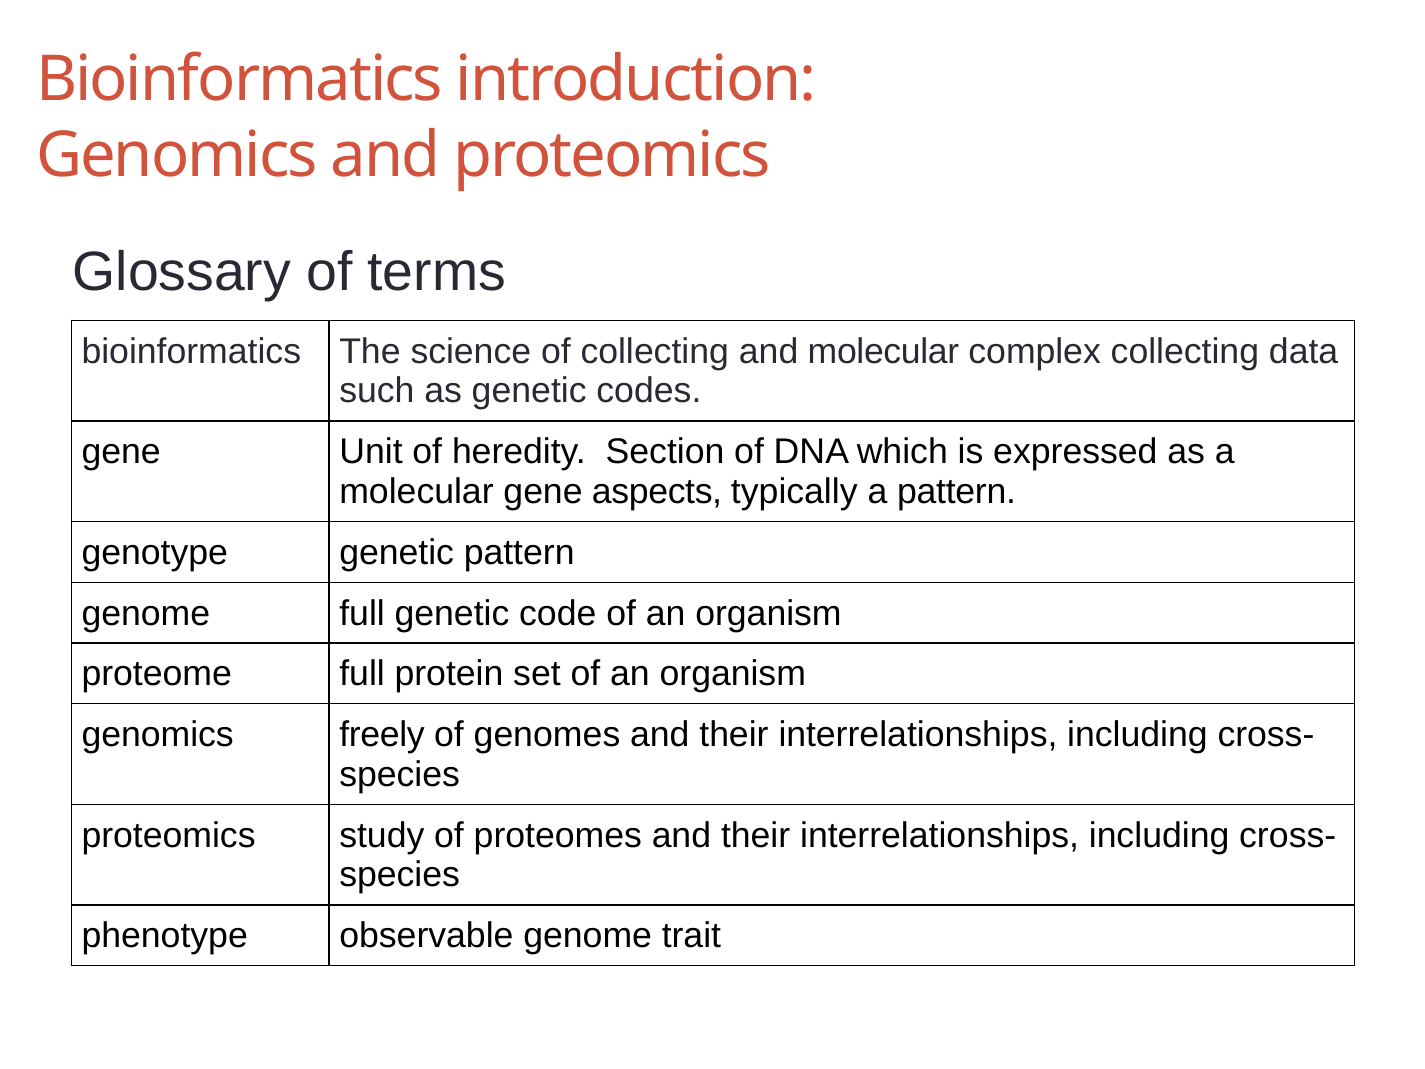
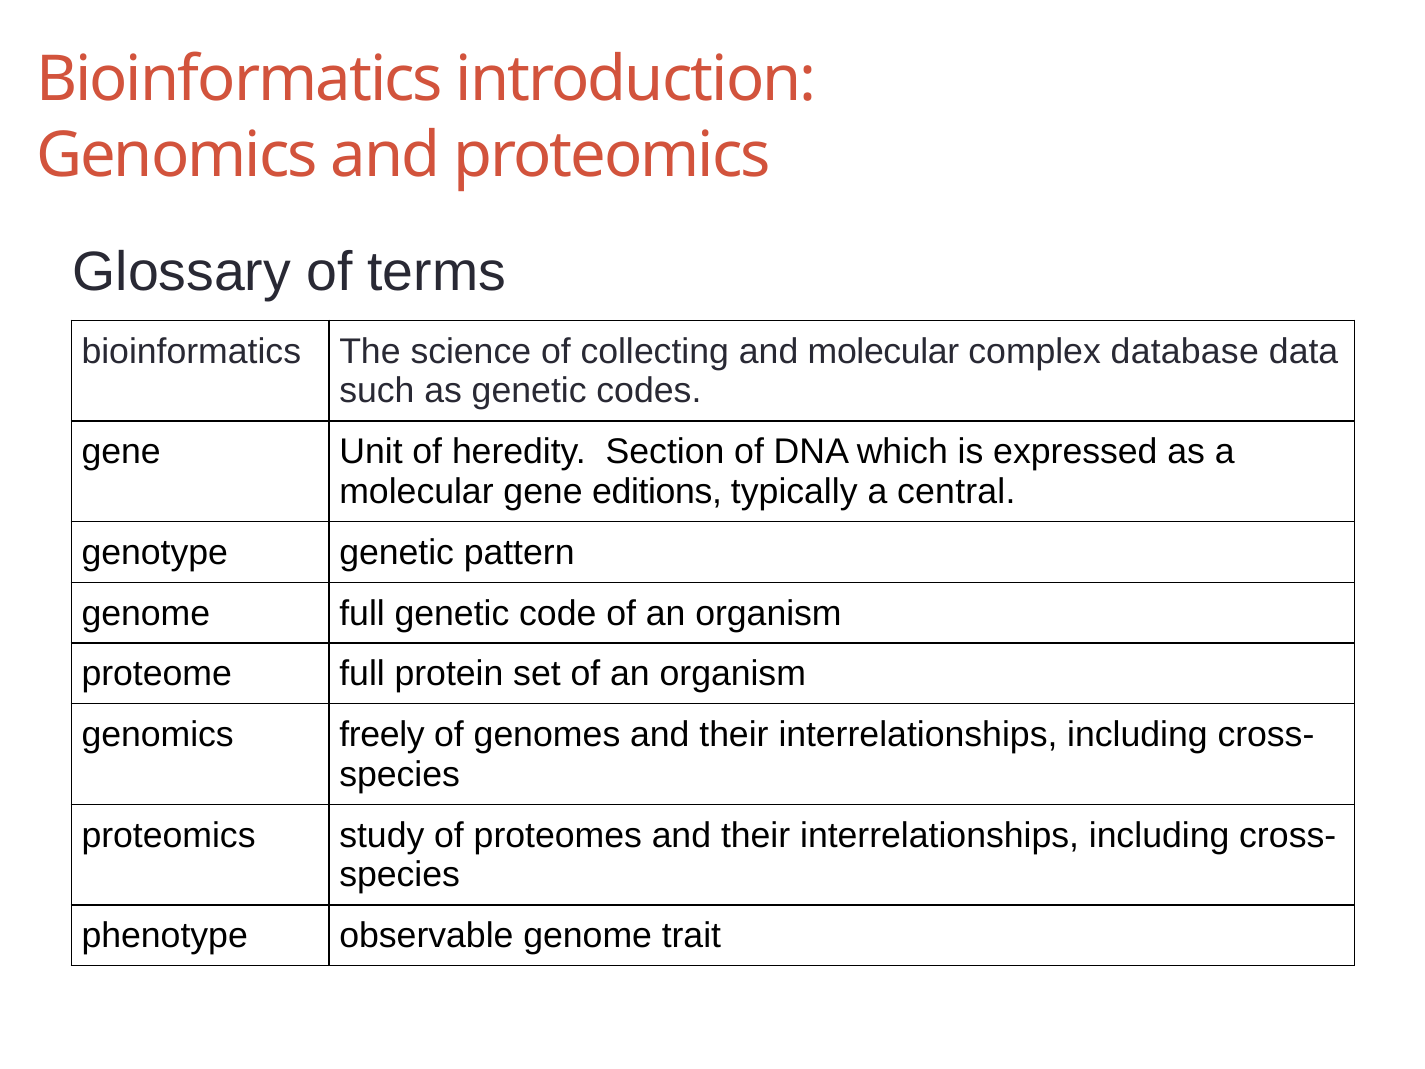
complex collecting: collecting -> database
aspects: aspects -> editions
a pattern: pattern -> central
